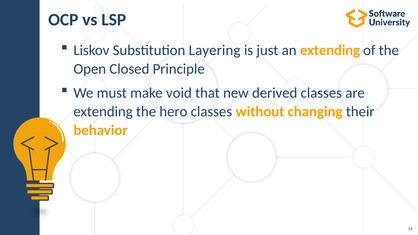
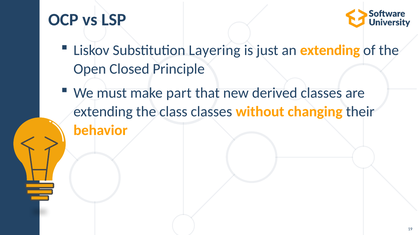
void: void -> part
hero: hero -> class
